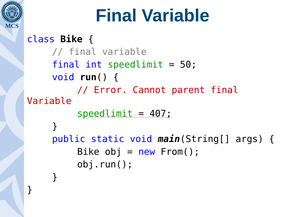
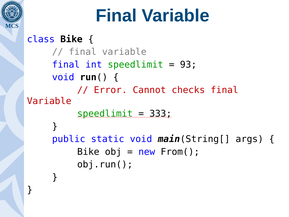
50: 50 -> 93
parent: parent -> checks
407: 407 -> 333
